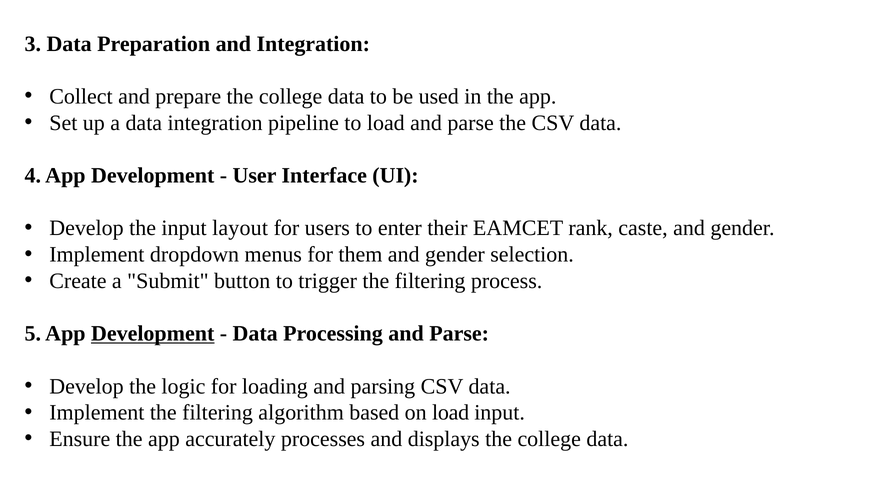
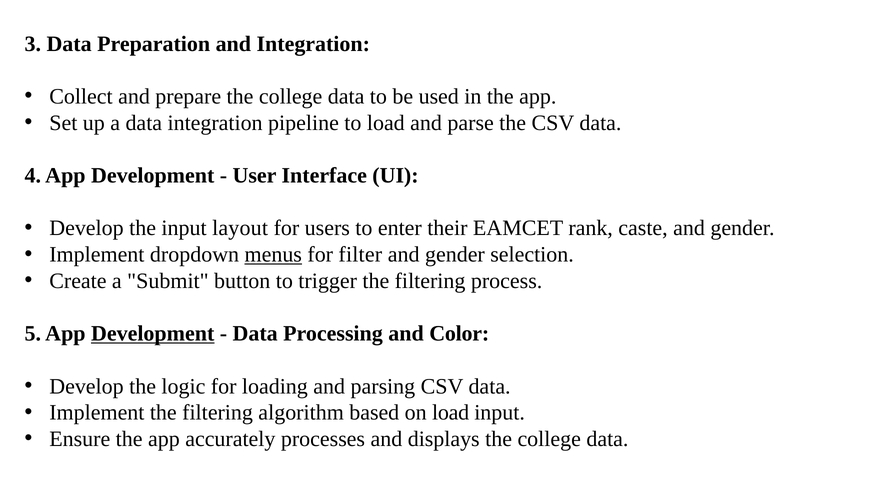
menus underline: none -> present
them: them -> filter
Processing and Parse: Parse -> Color
